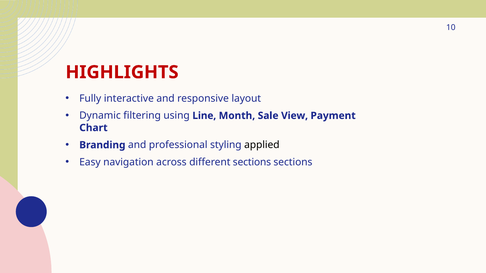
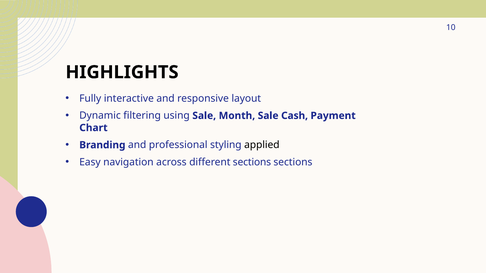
HIGHLIGHTS colour: red -> black
using Line: Line -> Sale
View: View -> Cash
